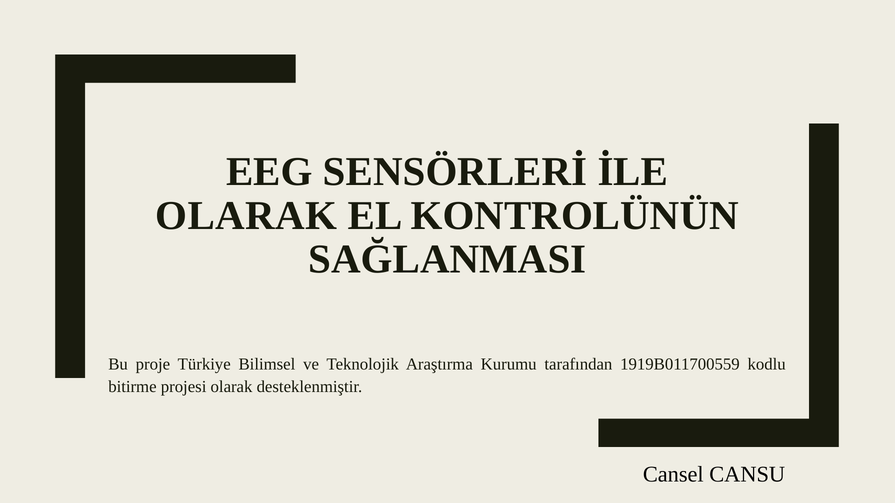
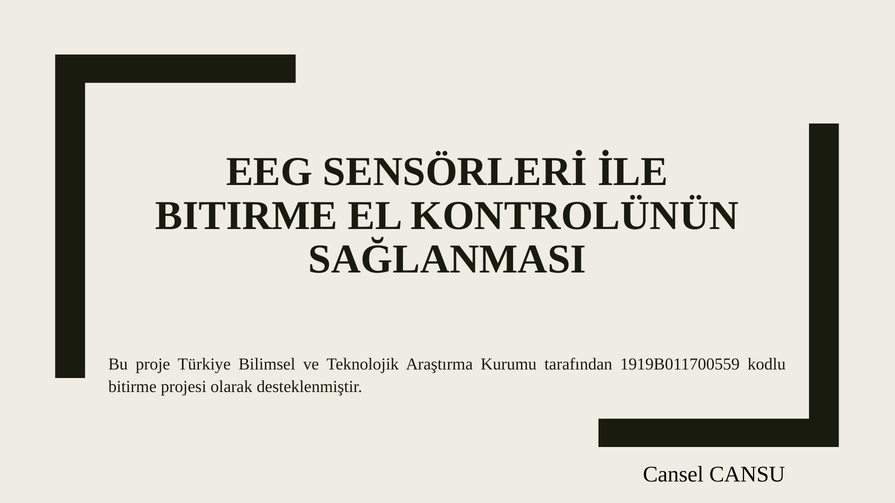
OLARAK at (246, 216): OLARAK -> BITIRME
